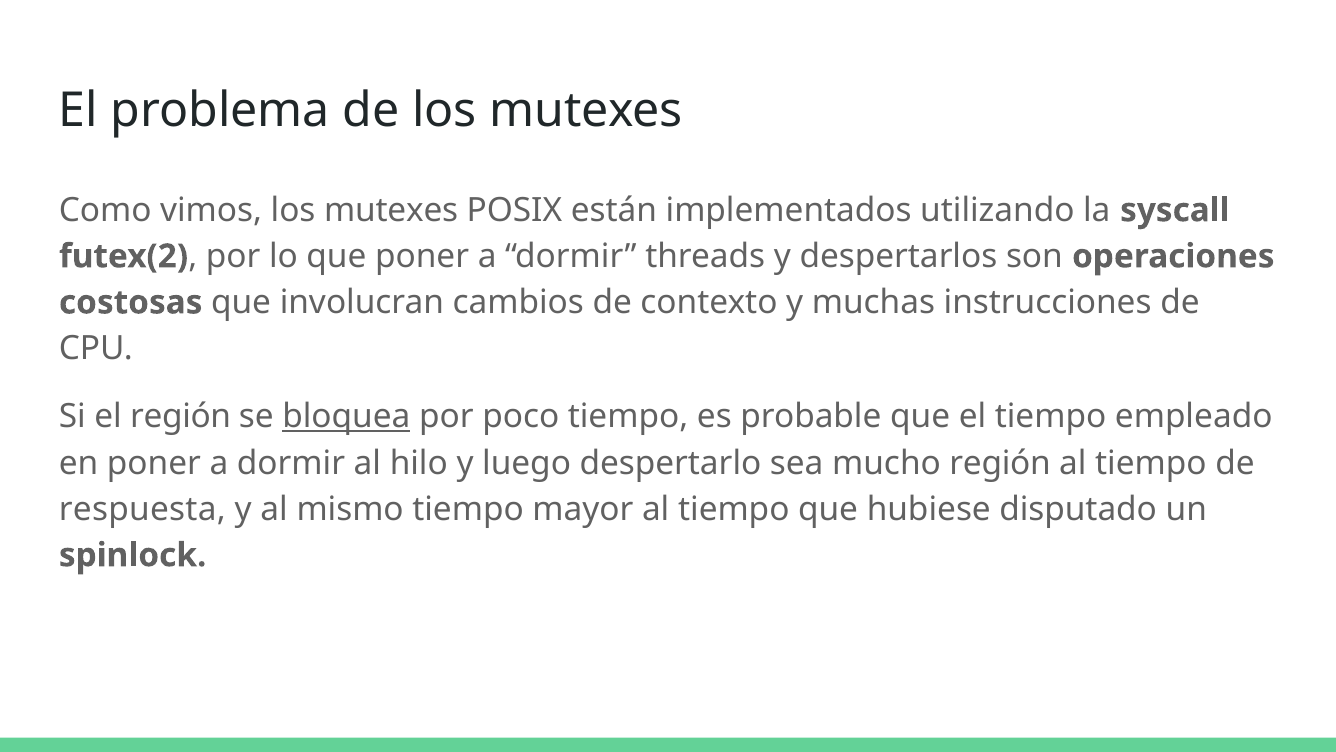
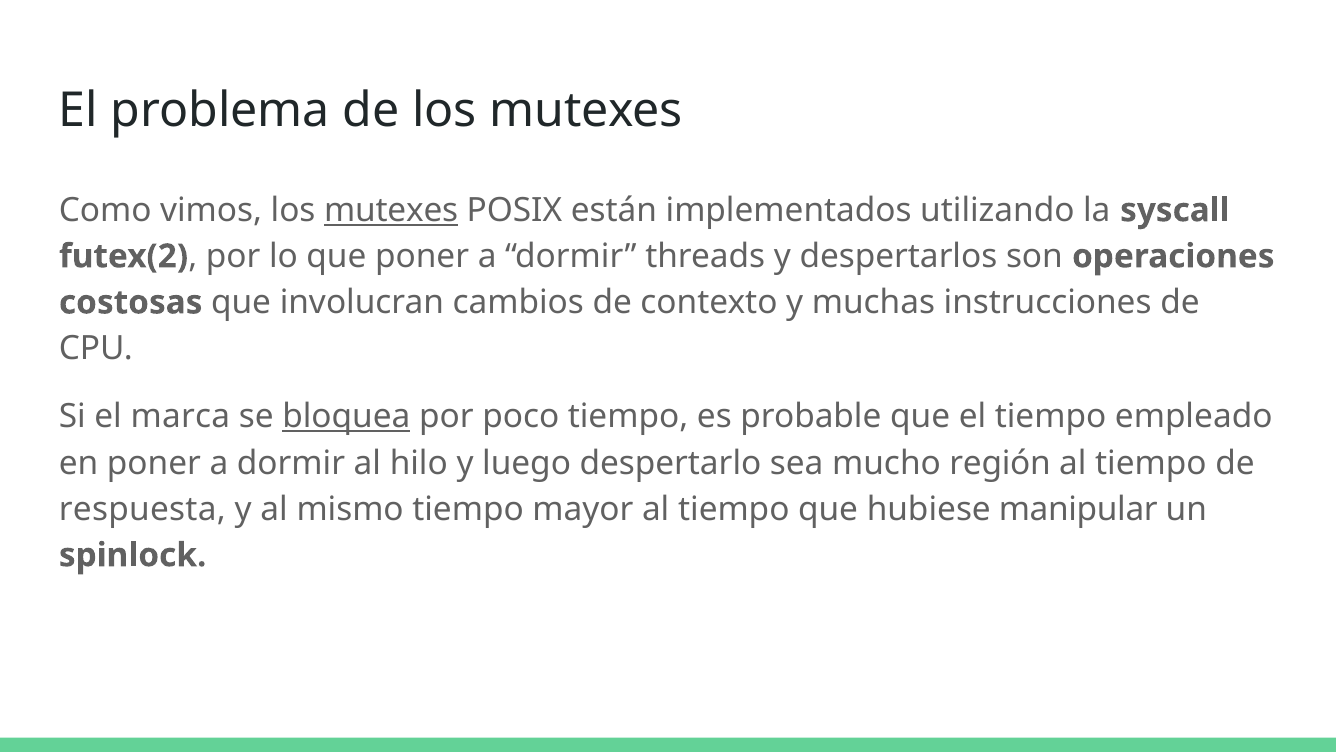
mutexes at (391, 210) underline: none -> present
el región: región -> marca
disputado: disputado -> manipular
